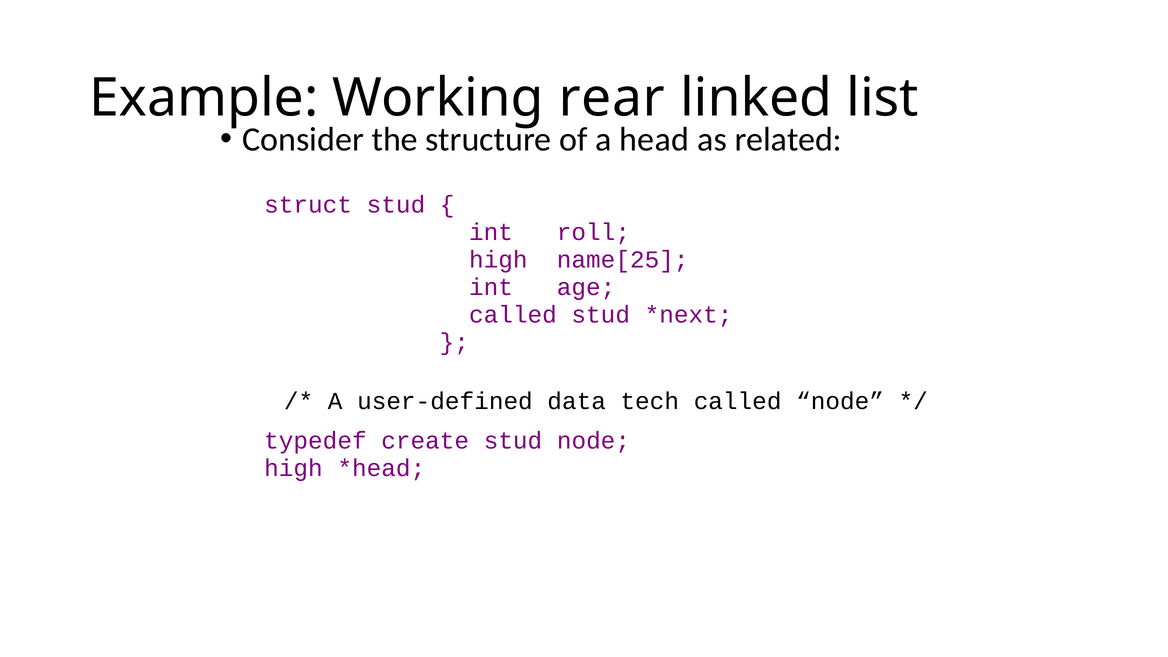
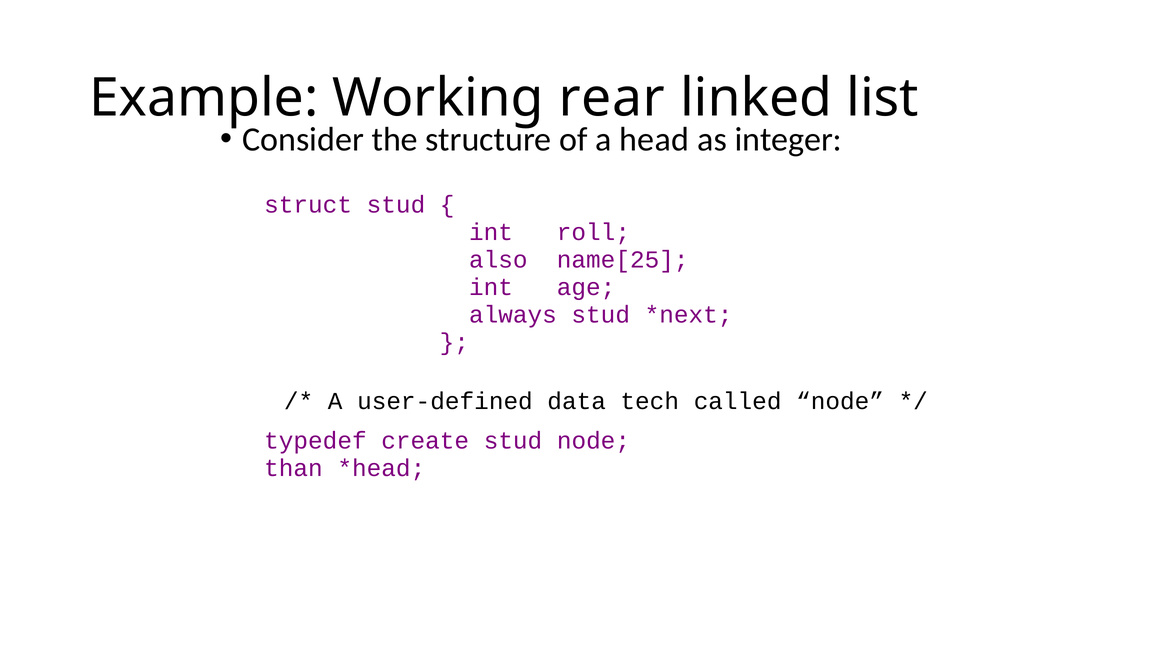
related: related -> integer
high at (498, 260): high -> also
called at (513, 314): called -> always
high at (293, 468): high -> than
